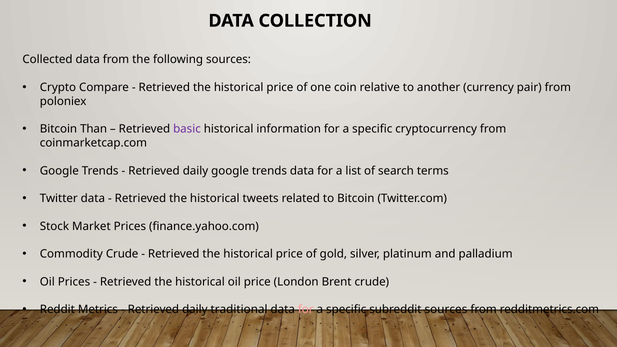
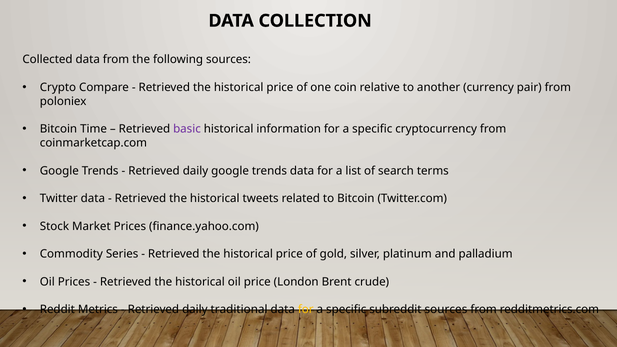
Than: Than -> Time
Commodity Crude: Crude -> Series
for at (306, 310) colour: pink -> yellow
